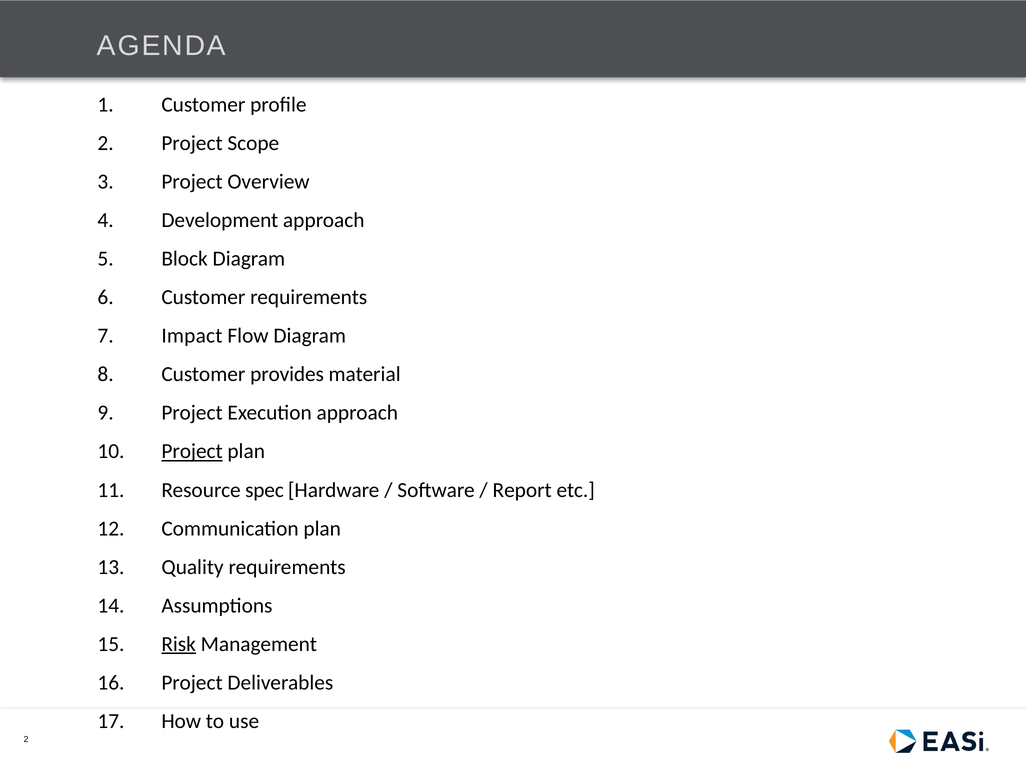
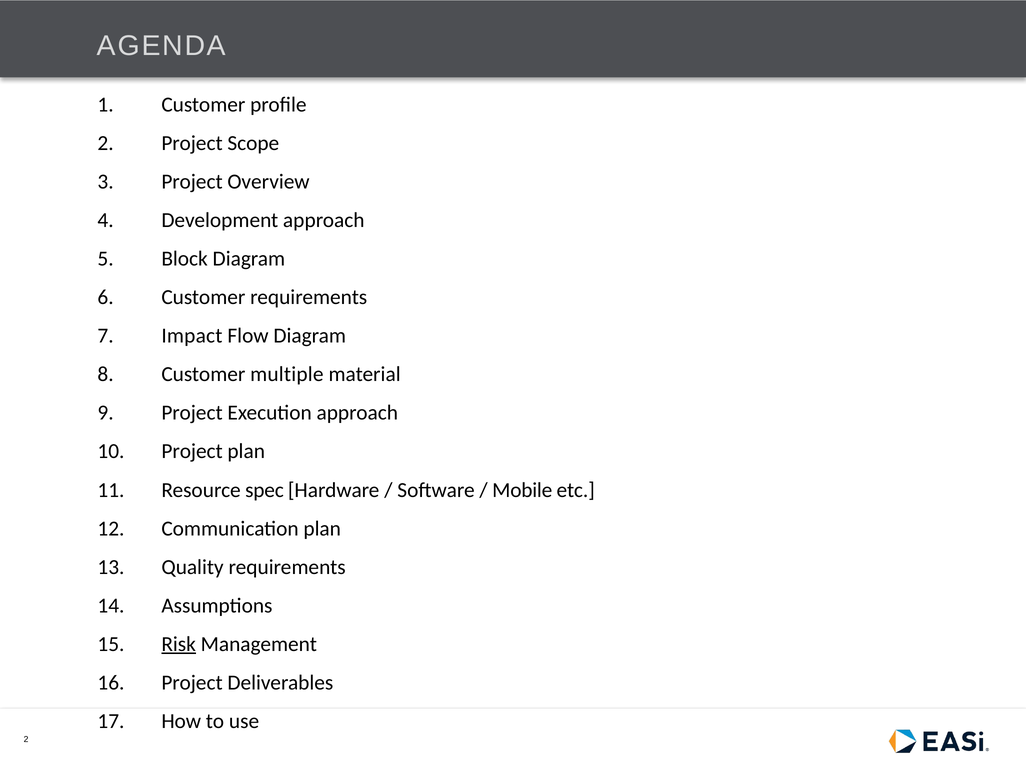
provides: provides -> multiple
Project at (192, 451) underline: present -> none
Report: Report -> Mobile
